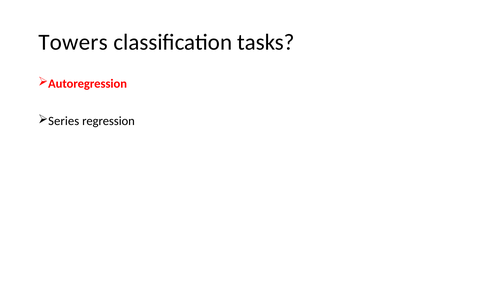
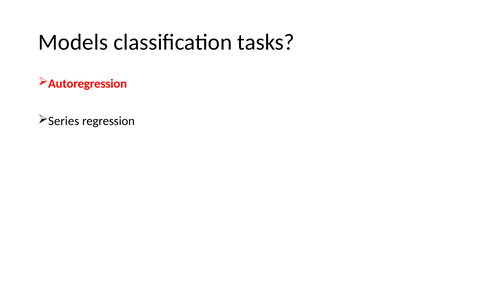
Towers: Towers -> Models
